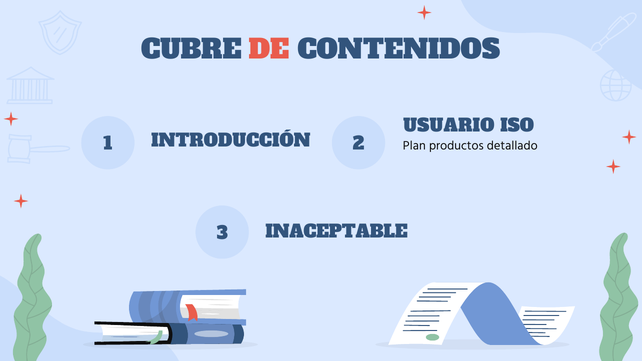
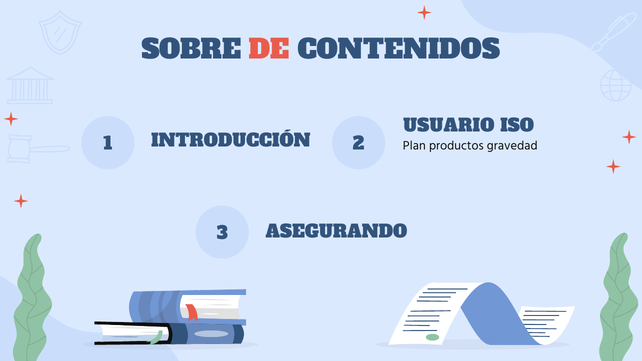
CUBRE: CUBRE -> SOBRE
detallado: detallado -> gravedad
INACEPTABLE: INACEPTABLE -> ASEGURANDO
